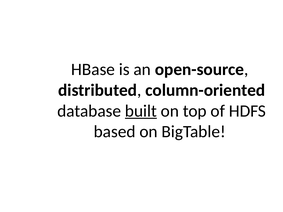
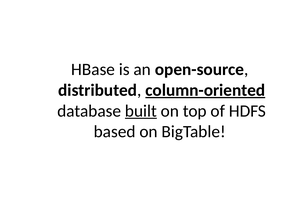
column-oriented underline: none -> present
